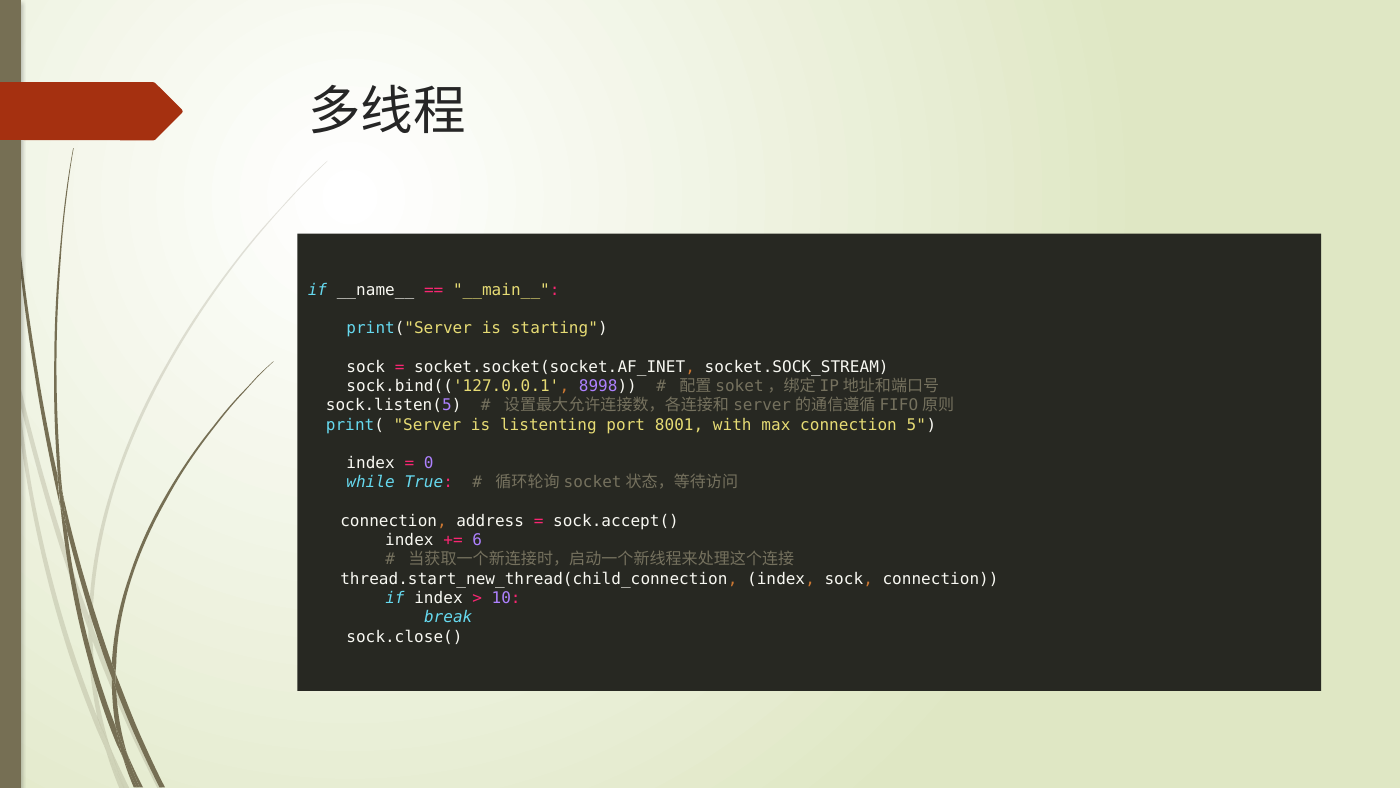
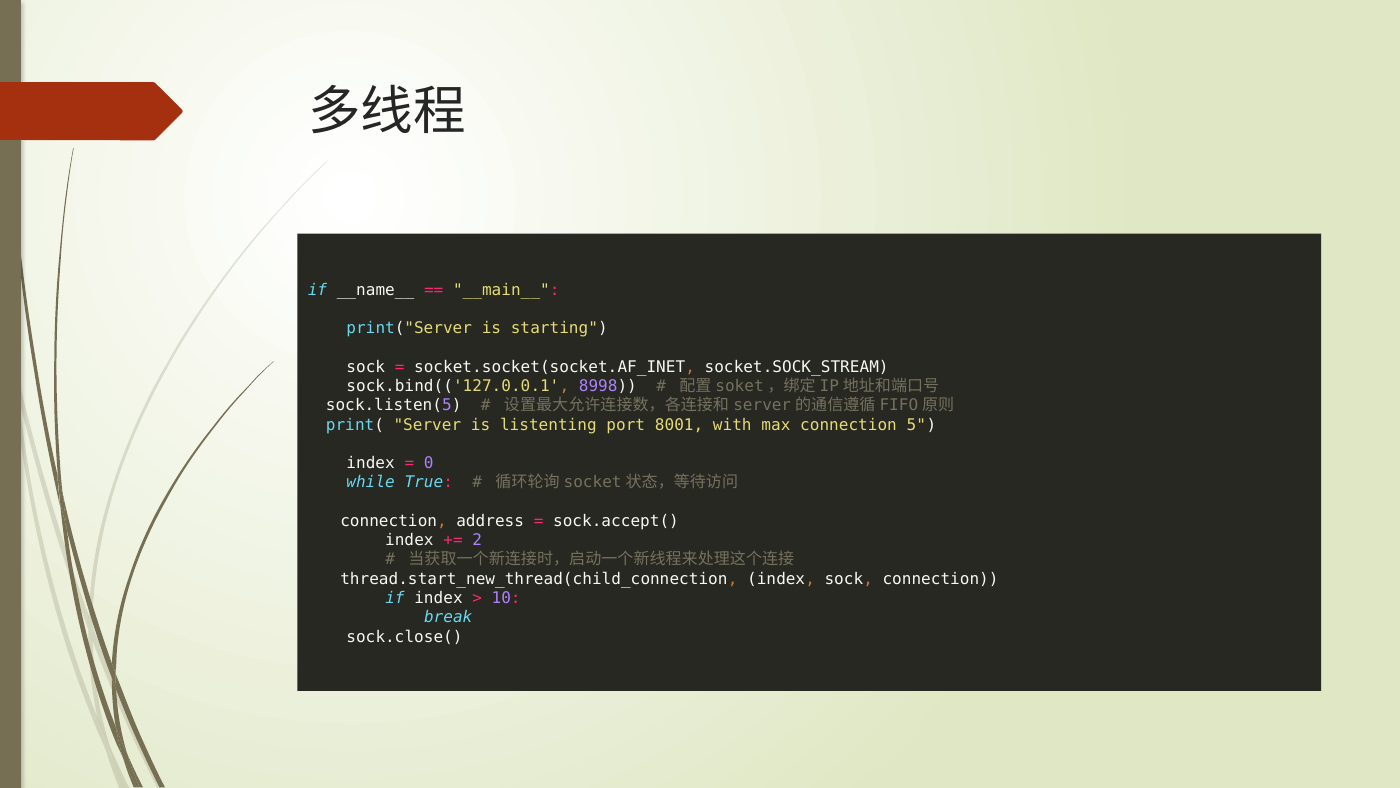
6: 6 -> 2
